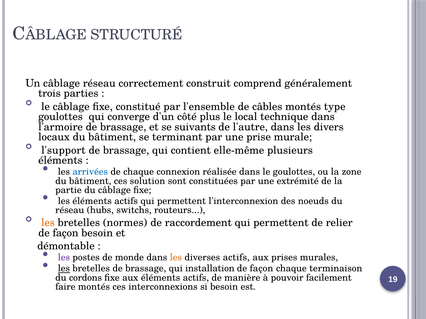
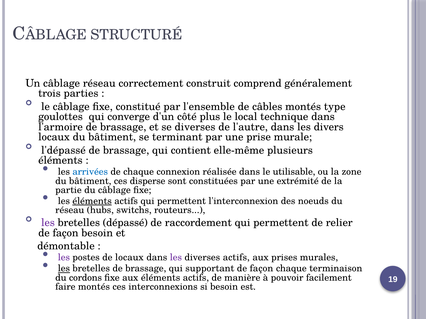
se suivants: suivants -> diverses
l'support: l'support -> l'dépassé
le goulottes: goulottes -> utilisable
solution: solution -> disperse
éléments at (92, 201) underline: none -> present
les at (48, 223) colour: orange -> purple
normes: normes -> dépassé
de monde: monde -> locaux
les at (176, 258) colour: orange -> purple
installation: installation -> supportant
